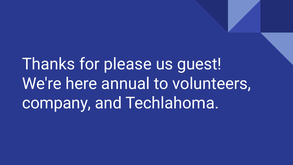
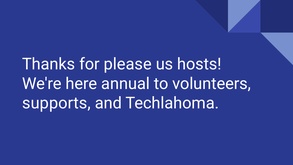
guest: guest -> hosts
company: company -> supports
